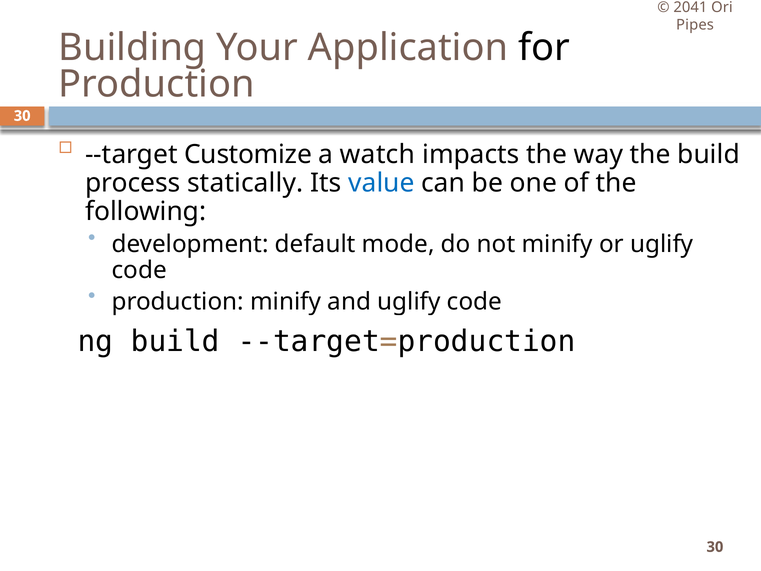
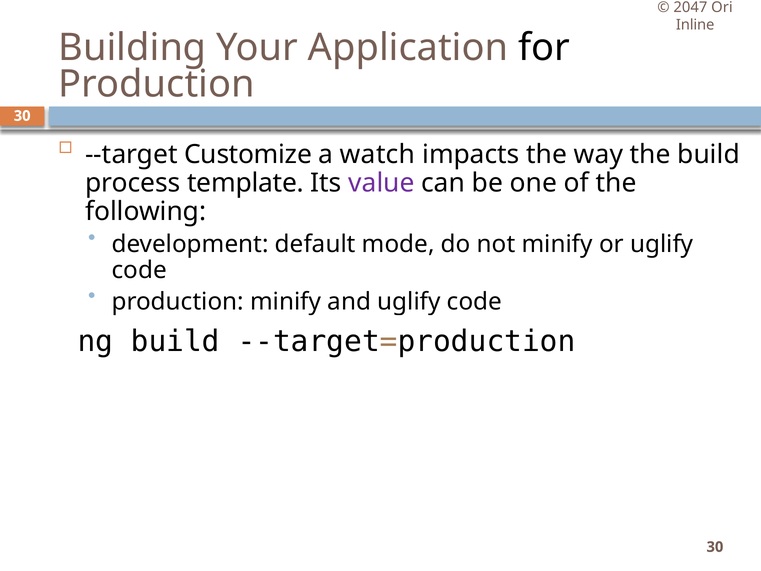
2041: 2041 -> 2047
Pipes: Pipes -> Inline
statically: statically -> template
value colour: blue -> purple
